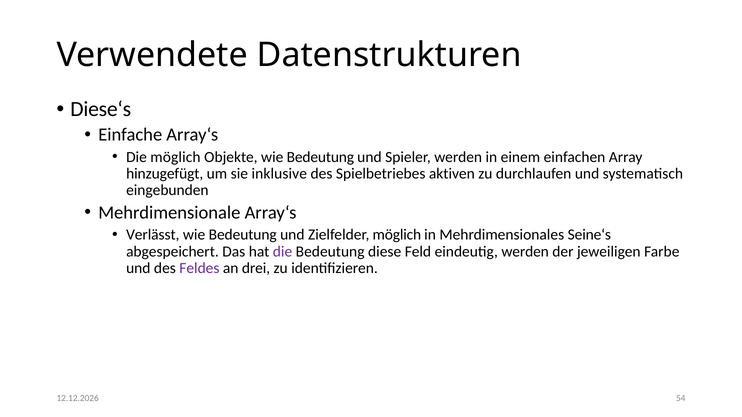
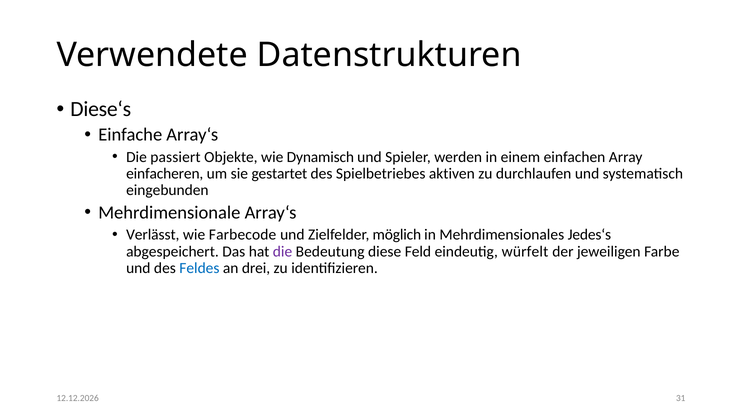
Die möglich: möglich -> passiert
Objekte wie Bedeutung: Bedeutung -> Dynamisch
hinzugefügt: hinzugefügt -> einfacheren
inklusive: inklusive -> gestartet
Bedeutung at (243, 235): Bedeutung -> Farbecode
Seine‘s: Seine‘s -> Jedes‘s
eindeutig werden: werden -> würfelt
Feldes colour: purple -> blue
54: 54 -> 31
